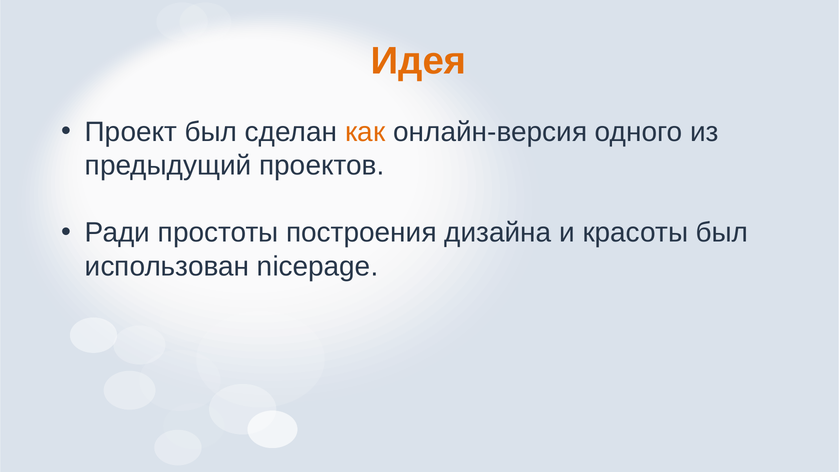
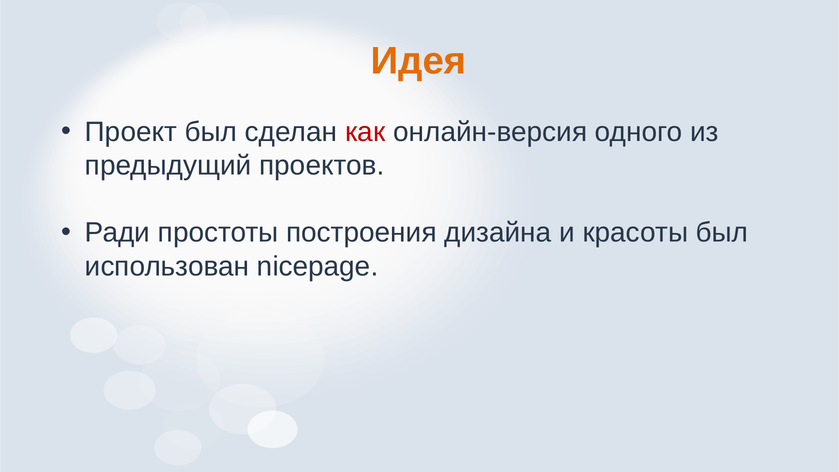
как colour: orange -> red
